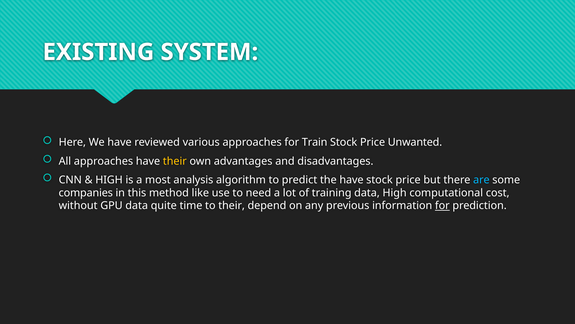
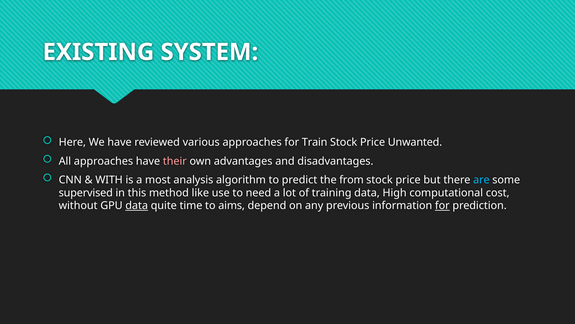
their at (175, 161) colour: yellow -> pink
HIGH at (109, 180): HIGH -> WITH
the have: have -> from
companies: companies -> supervised
data at (137, 205) underline: none -> present
to their: their -> aims
